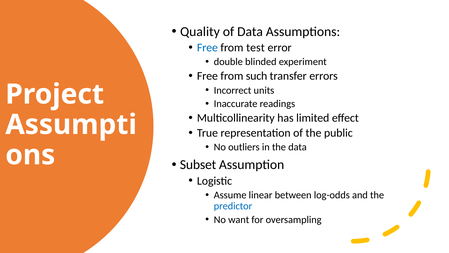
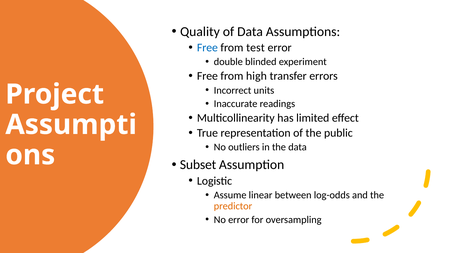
such: such -> high
predictor colour: blue -> orange
No want: want -> error
